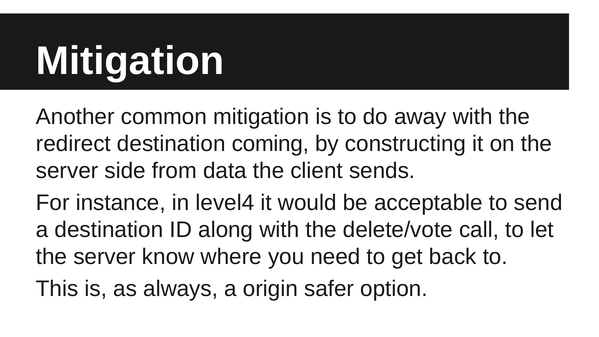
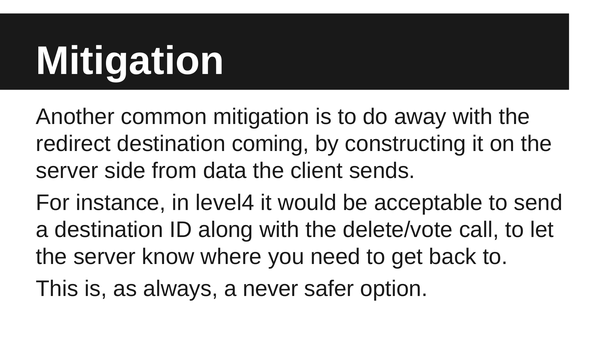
origin: origin -> never
